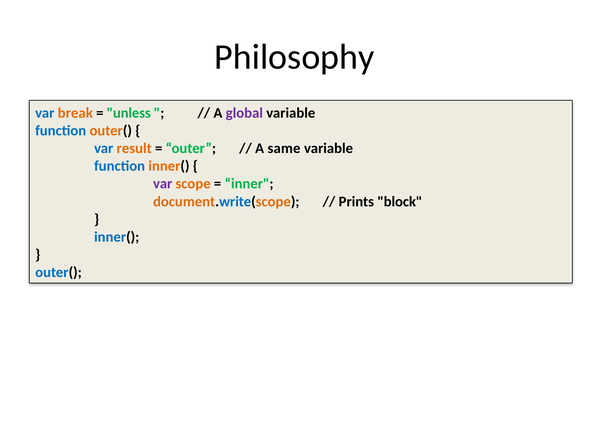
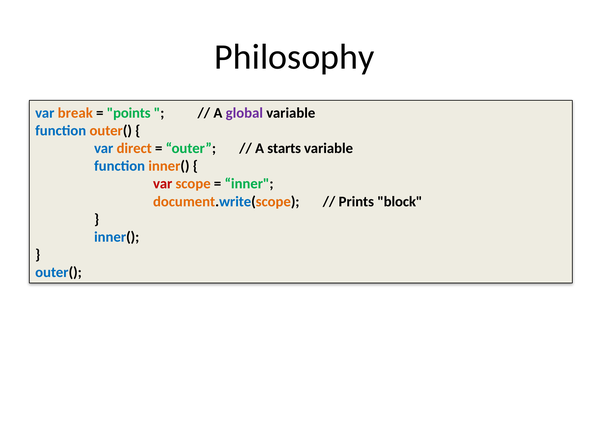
unless: unless -> points
result: result -> direct
same: same -> starts
var at (163, 184) colour: purple -> red
